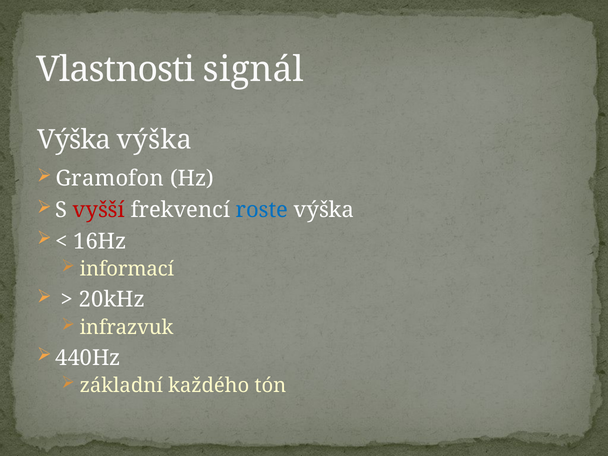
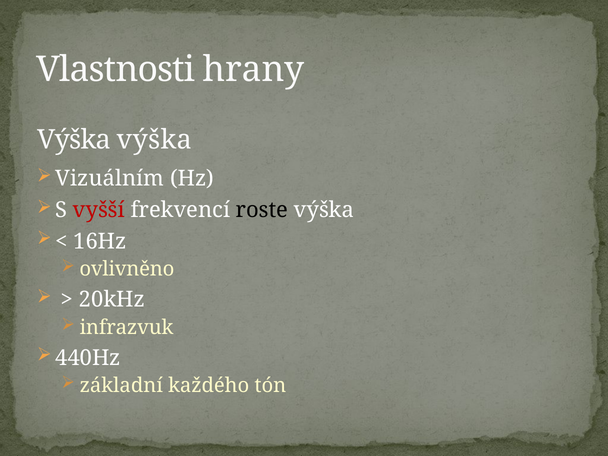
signál: signál -> hrany
Gramofon: Gramofon -> Vizuálním
roste colour: blue -> black
informací: informací -> ovlivněno
